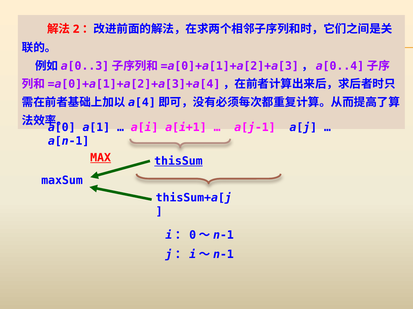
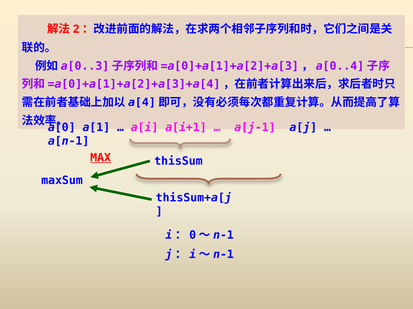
thisSum underline: present -> none
